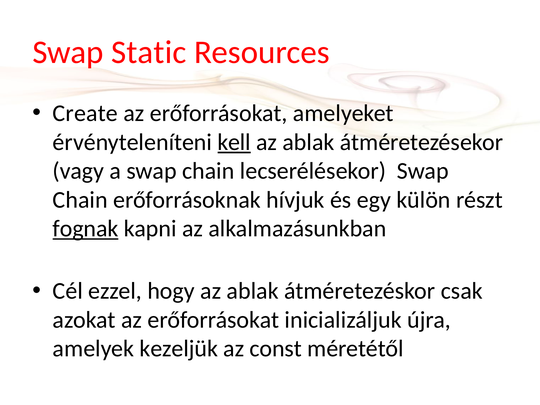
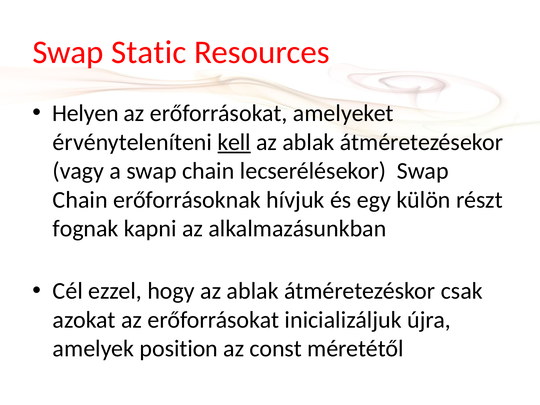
Create: Create -> Helyen
fognak underline: present -> none
kezeljük: kezeljük -> position
